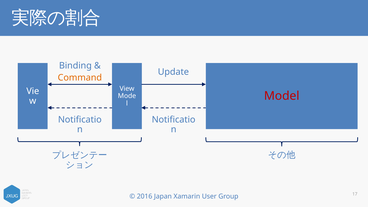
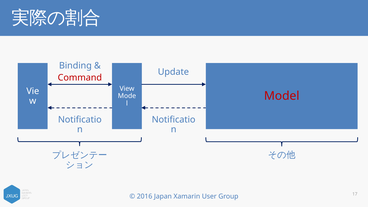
Command colour: orange -> red
